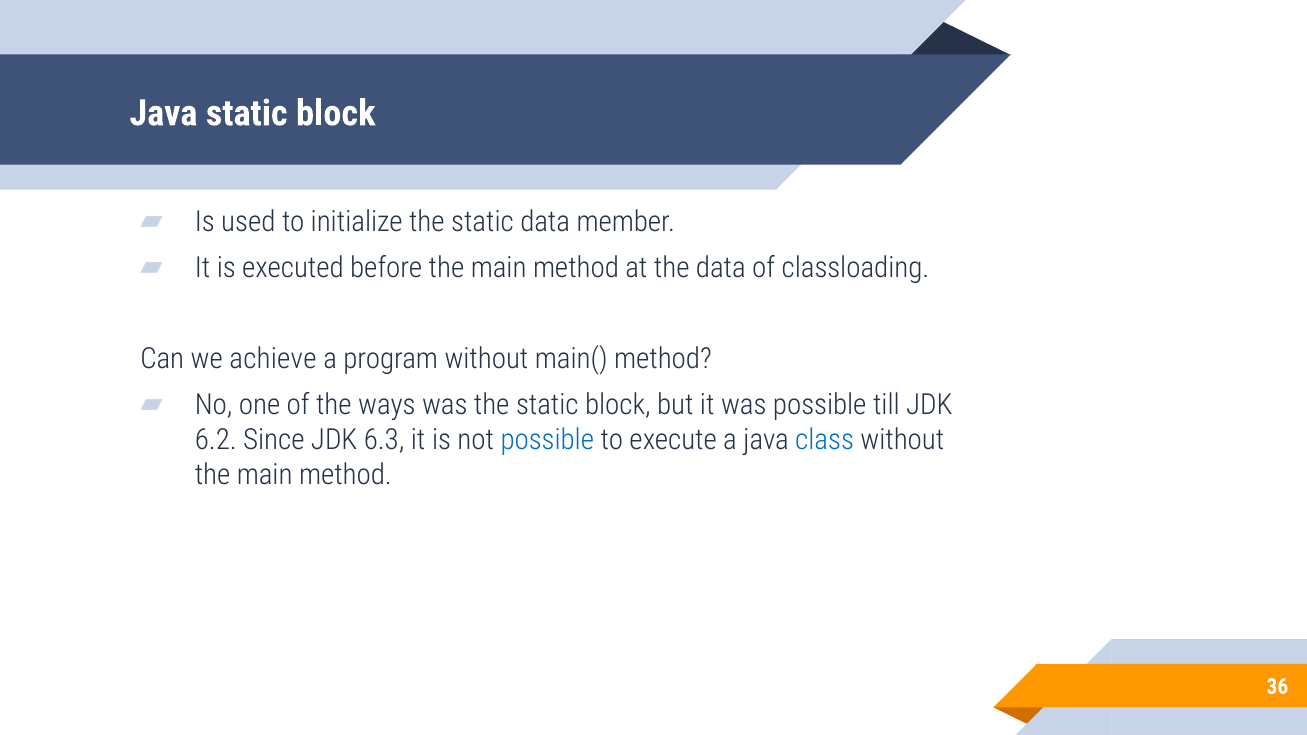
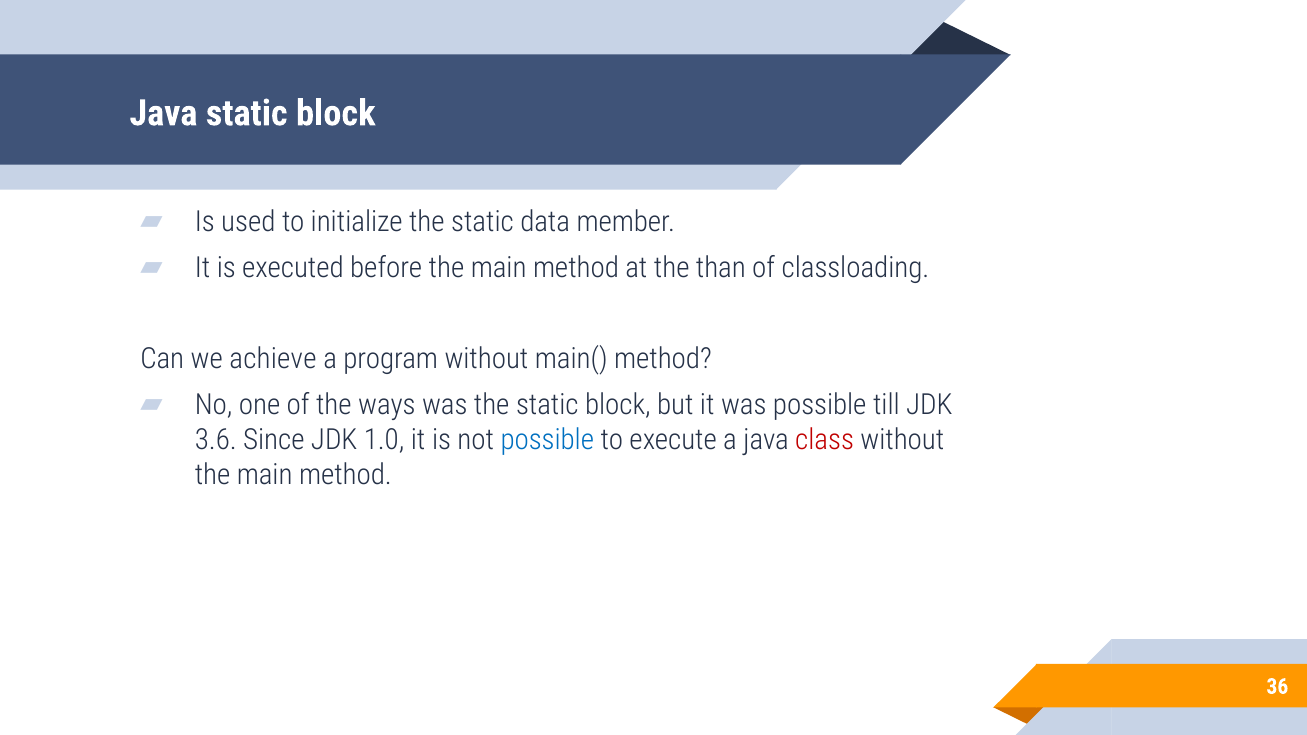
the data: data -> than
6.2: 6.2 -> 3.6
6.3: 6.3 -> 1.0
class colour: blue -> red
